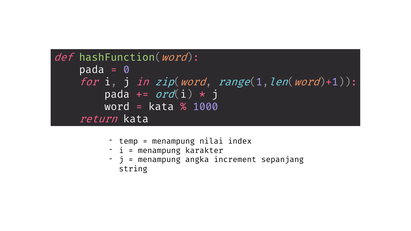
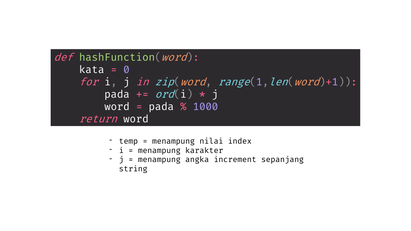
pada at (92, 70): pada -> kata
kata at (161, 107): kata -> pada
return kata: kata -> word
